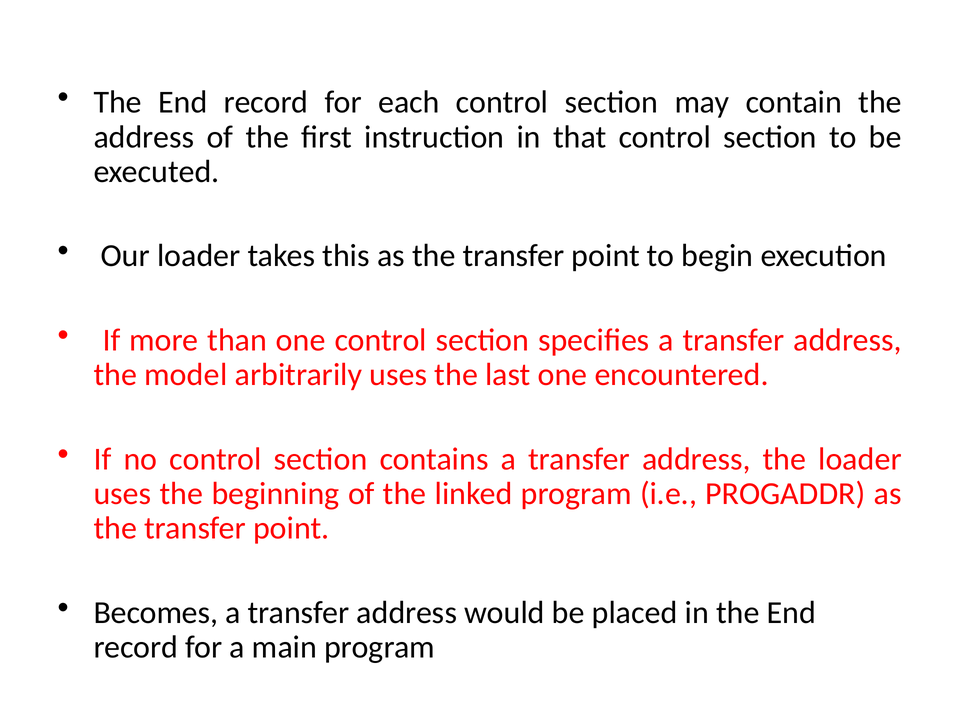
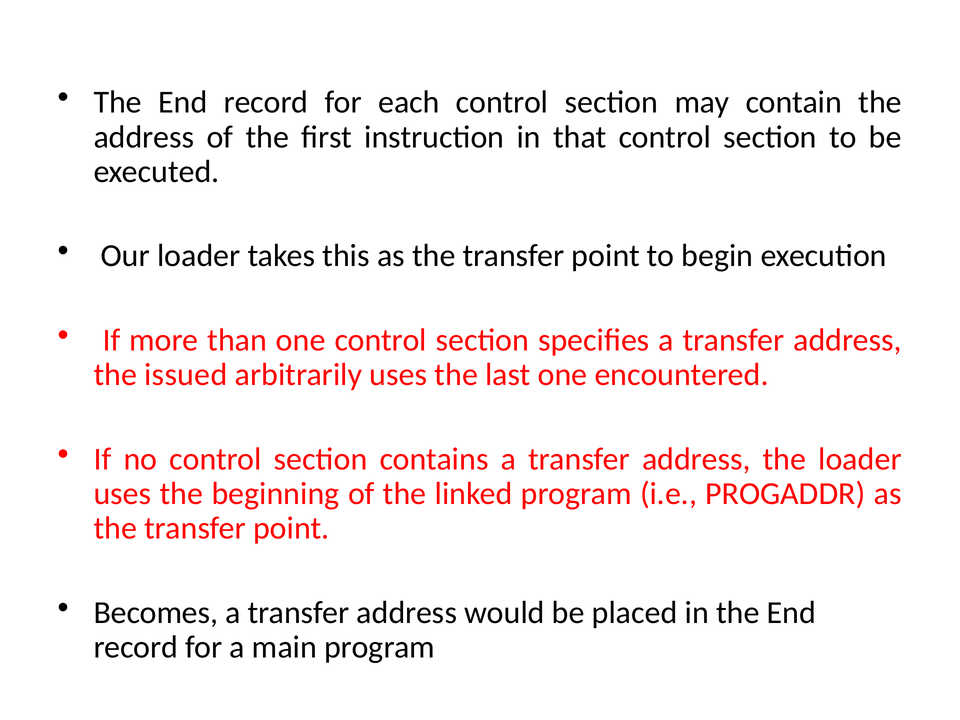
model: model -> issued
